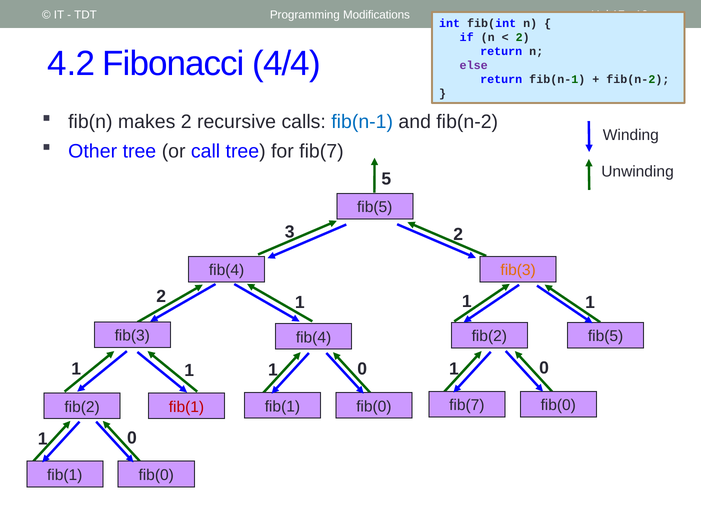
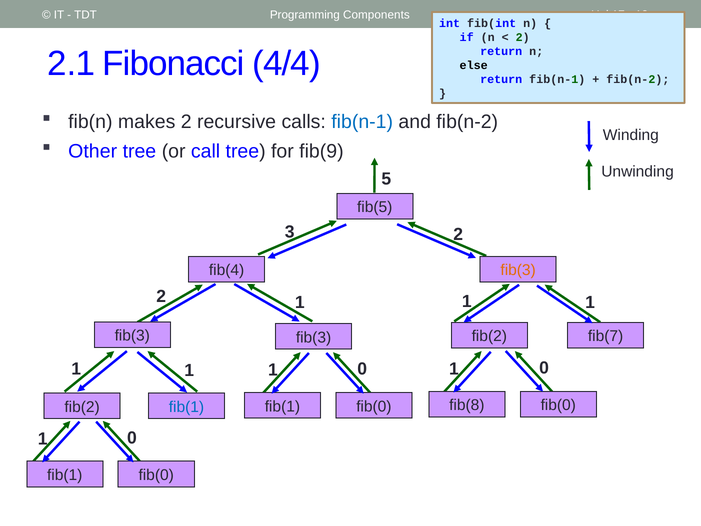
Modifications: Modifications -> Components
4.2: 4.2 -> 2.1
else colour: purple -> black
for fib(7: fib(7 -> fib(9
fib(4 at (314, 337): fib(4 -> fib(3
fib(2 fib(5: fib(5 -> fib(7
fib(7 at (467, 405): fib(7 -> fib(8
fib(1 at (186, 407) colour: red -> blue
